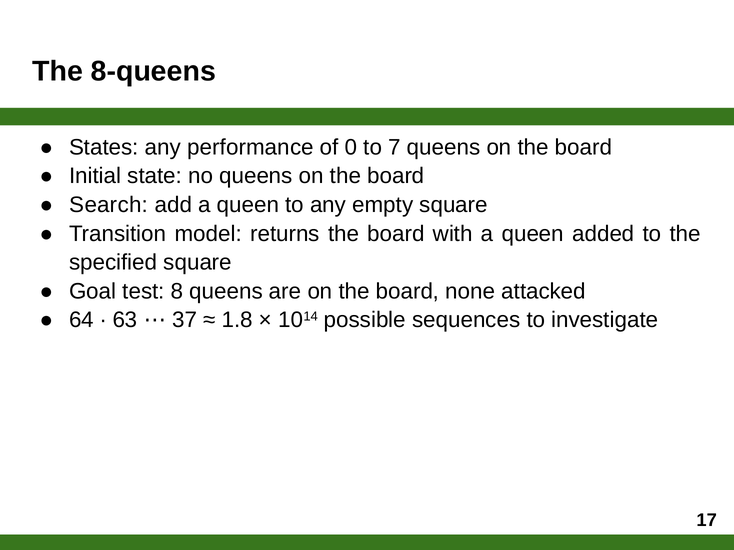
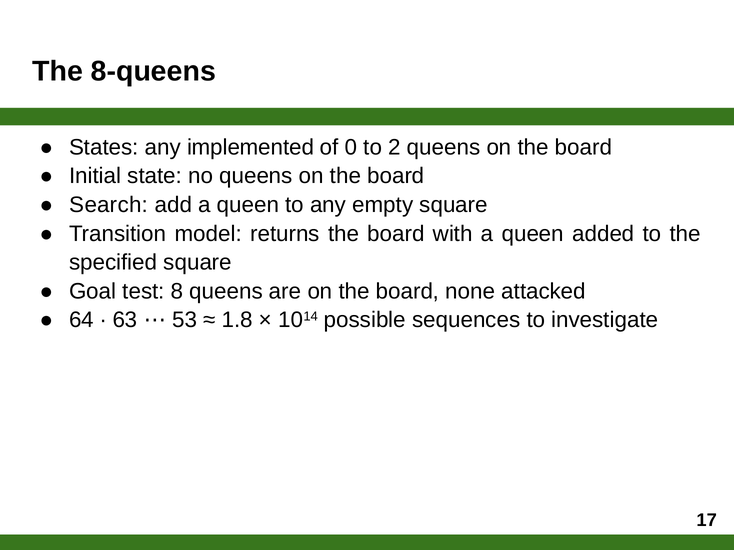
performance: performance -> implemented
7: 7 -> 2
37: 37 -> 53
